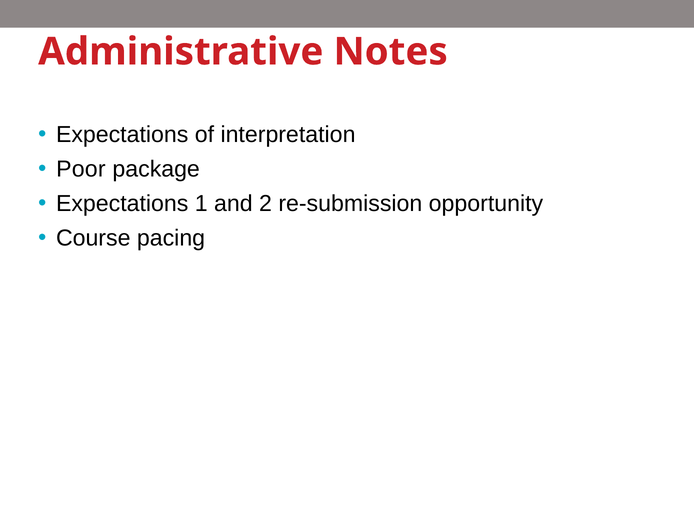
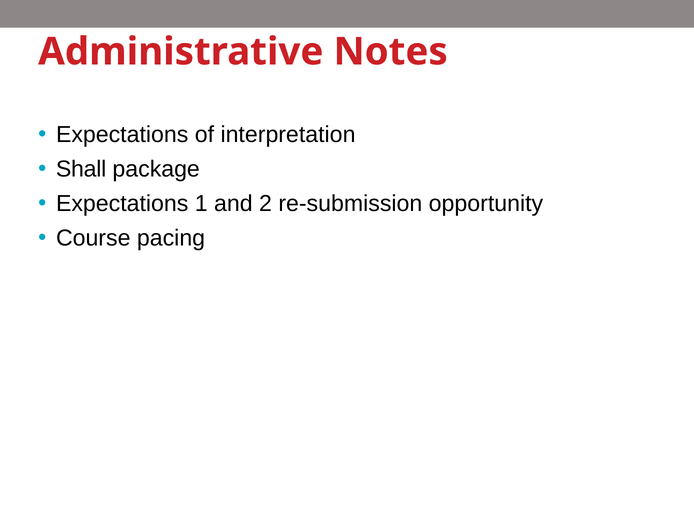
Poor: Poor -> Shall
